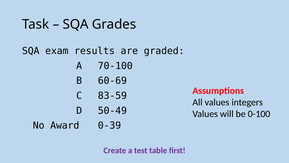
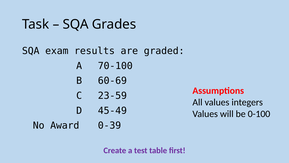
83-59: 83-59 -> 23-59
50-49: 50-49 -> 45-49
